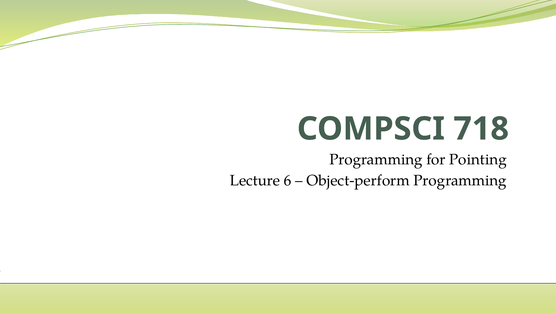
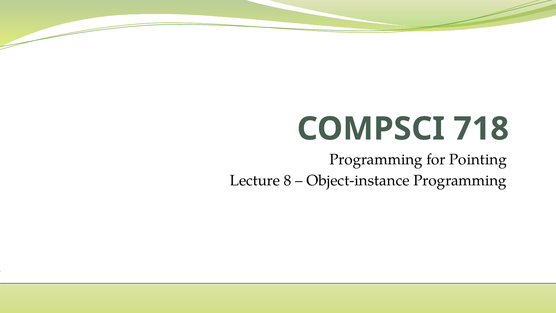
6: 6 -> 8
Object-perform: Object-perform -> Object-instance
